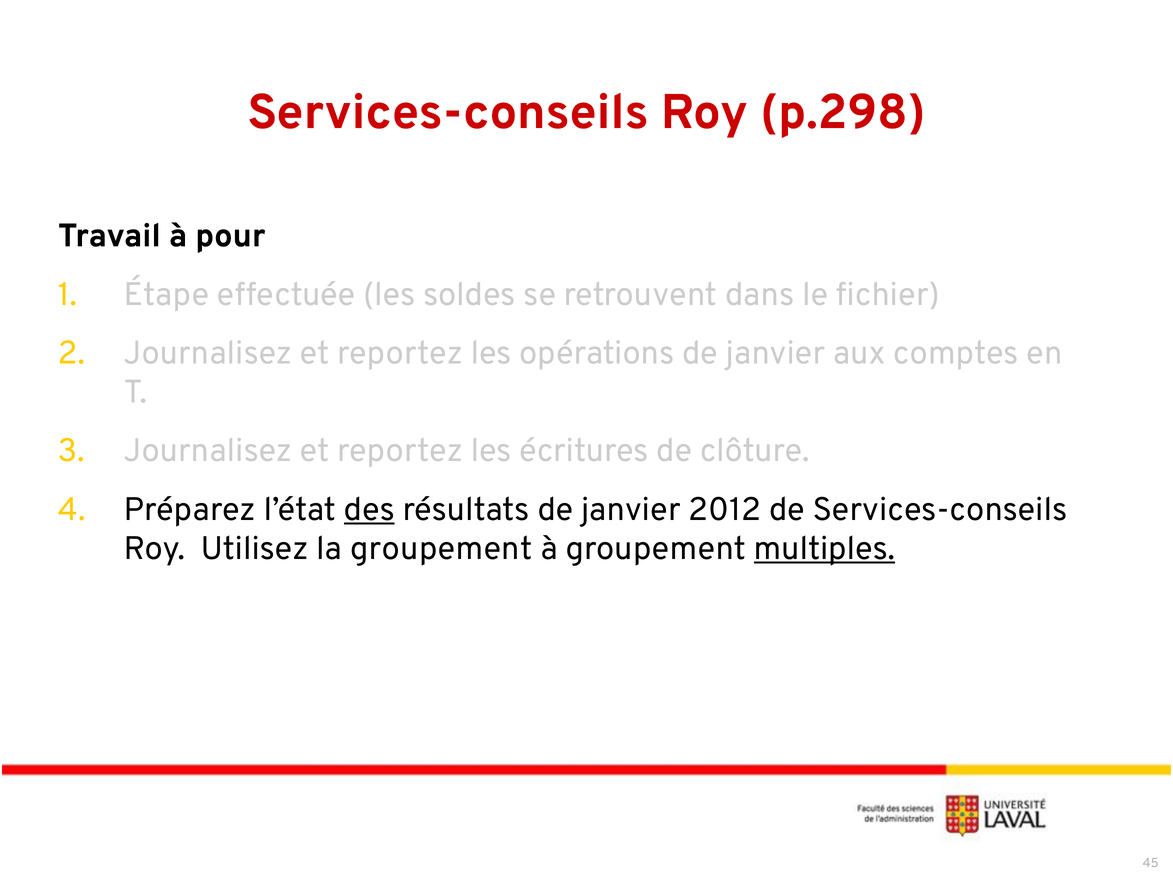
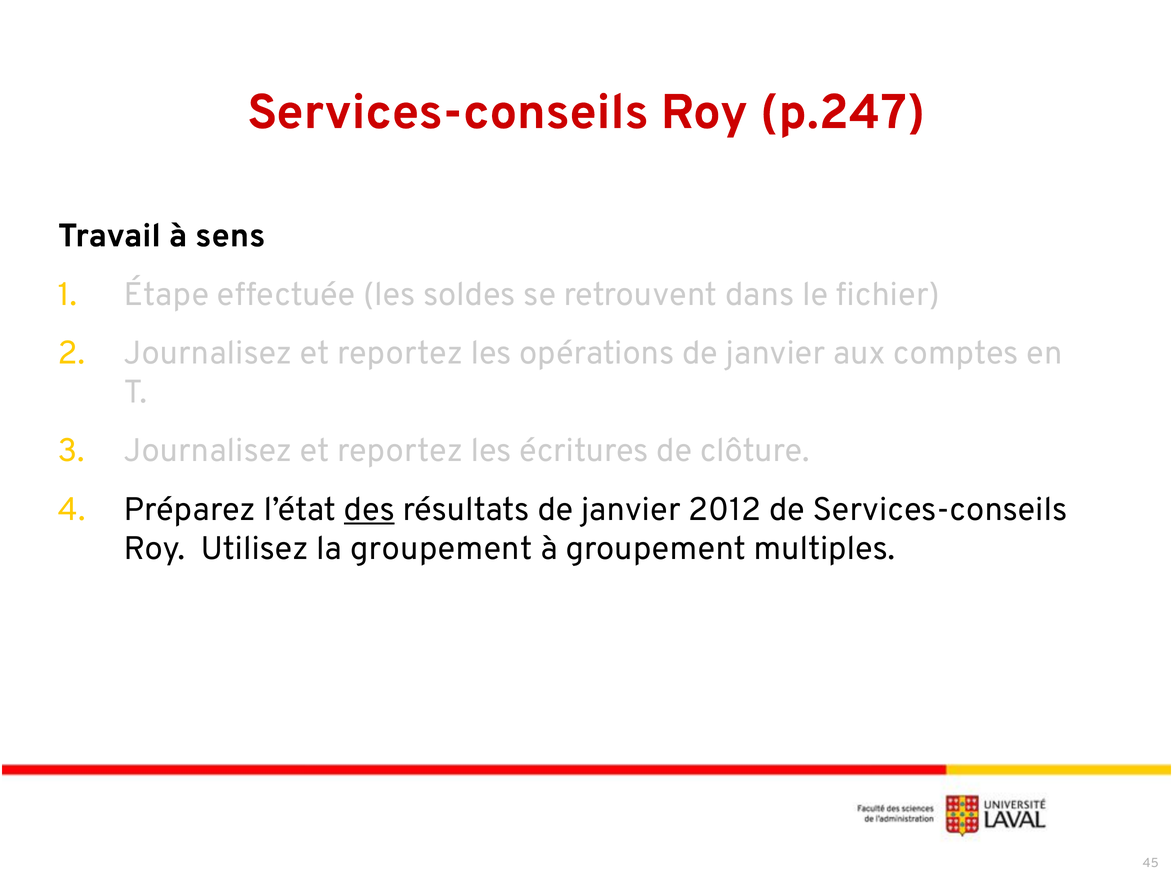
p.298: p.298 -> p.247
pour: pour -> sens
multiples underline: present -> none
